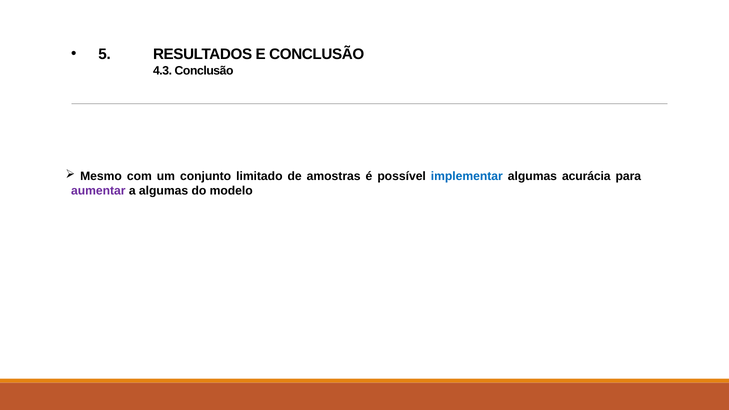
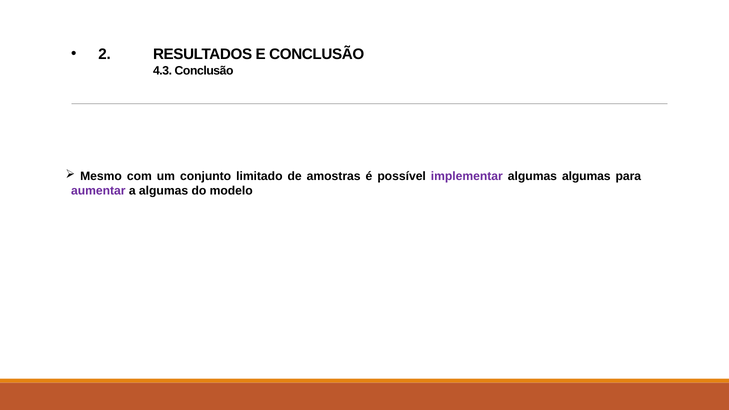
5: 5 -> 2
implementar colour: blue -> purple
algumas acurácia: acurácia -> algumas
